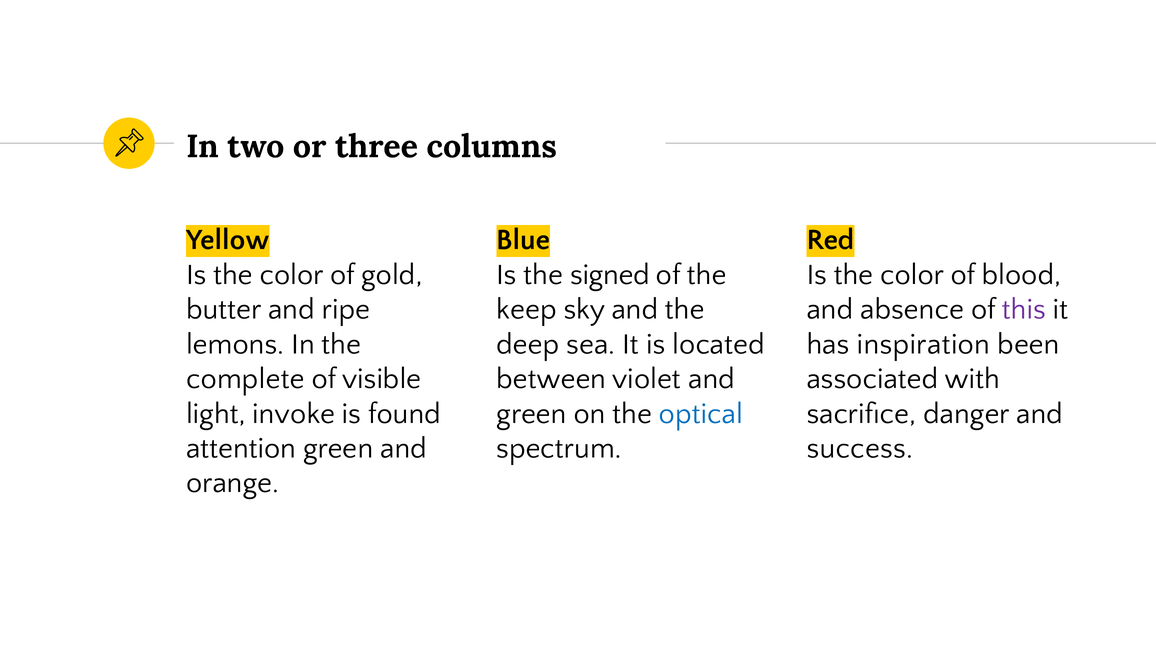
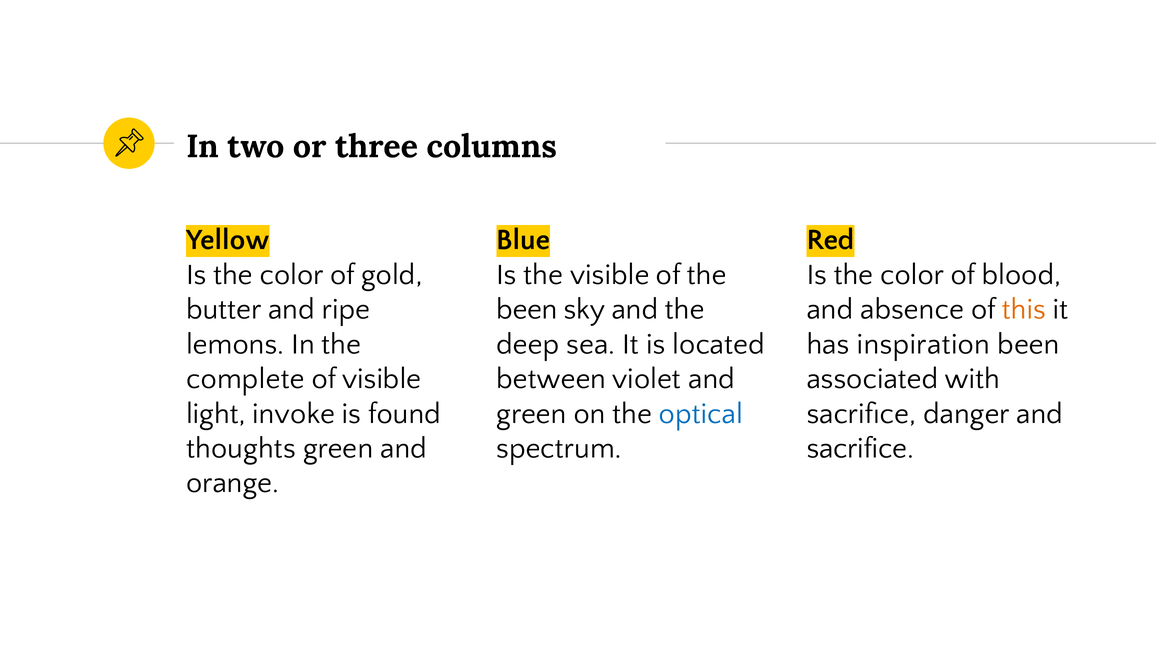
the signed: signed -> visible
keep at (527, 309): keep -> been
this colour: purple -> orange
attention: attention -> thoughts
success at (860, 448): success -> sacrifice
